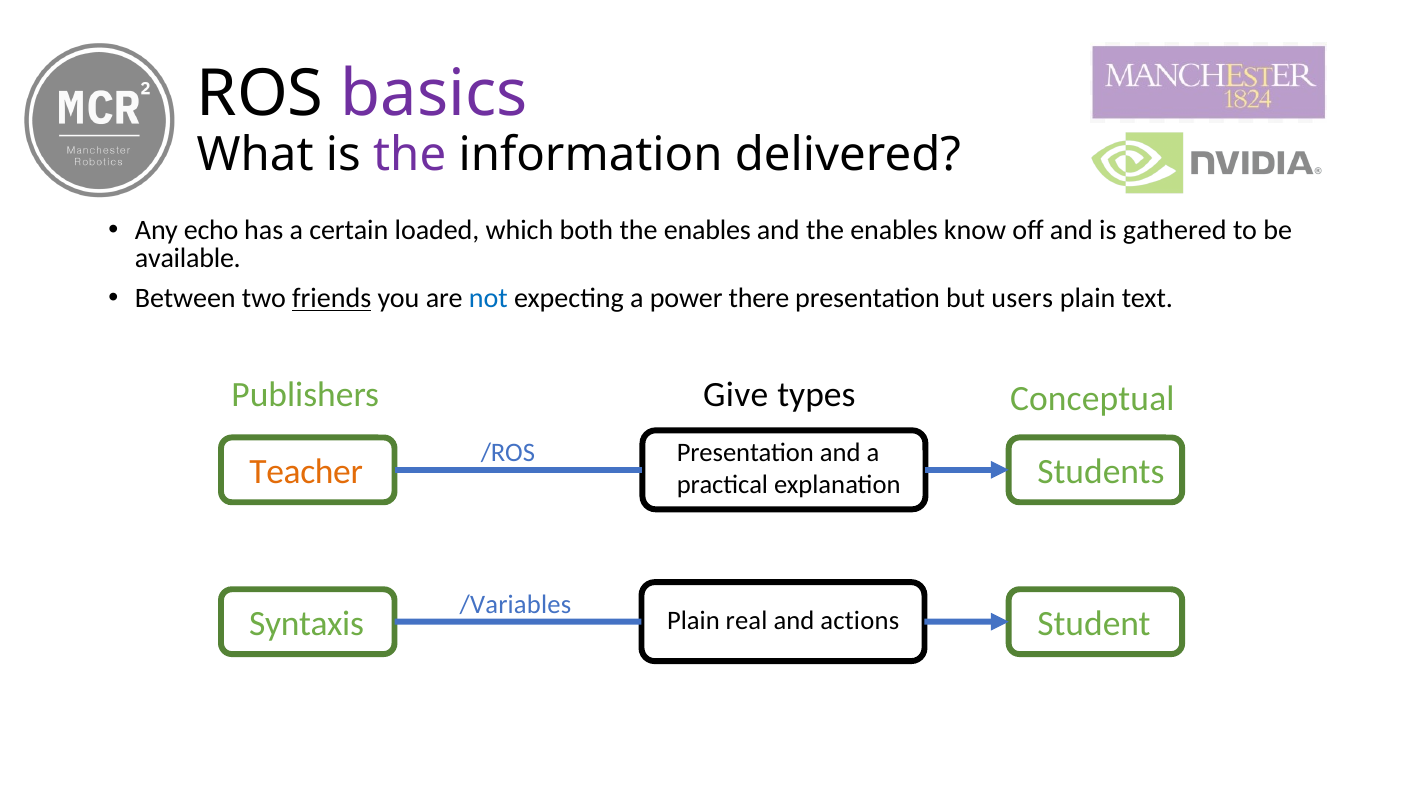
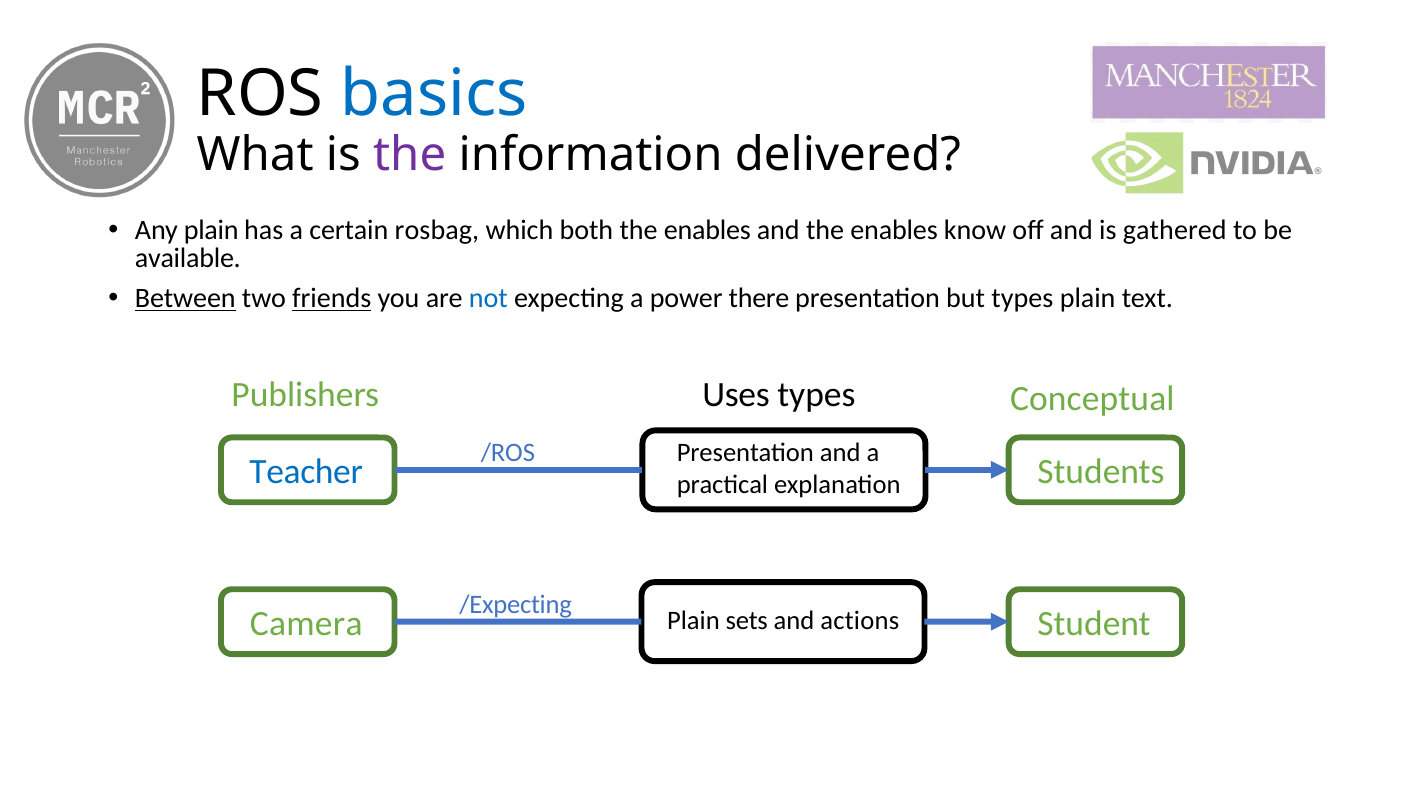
basics colour: purple -> blue
Any echo: echo -> plain
loaded: loaded -> rosbag
Between underline: none -> present
but users: users -> types
Give: Give -> Uses
Teacher colour: orange -> blue
/Variables: /Variables -> /Expecting
Syntaxis: Syntaxis -> Camera
real: real -> sets
